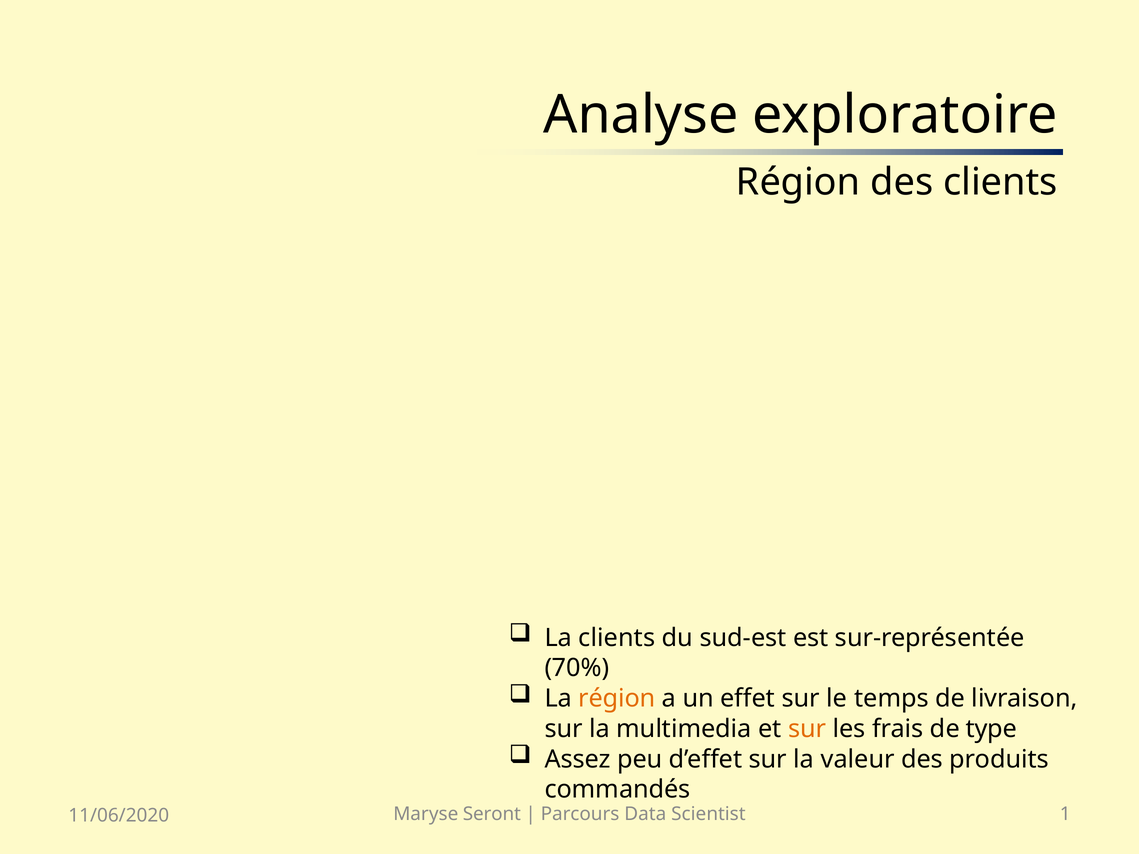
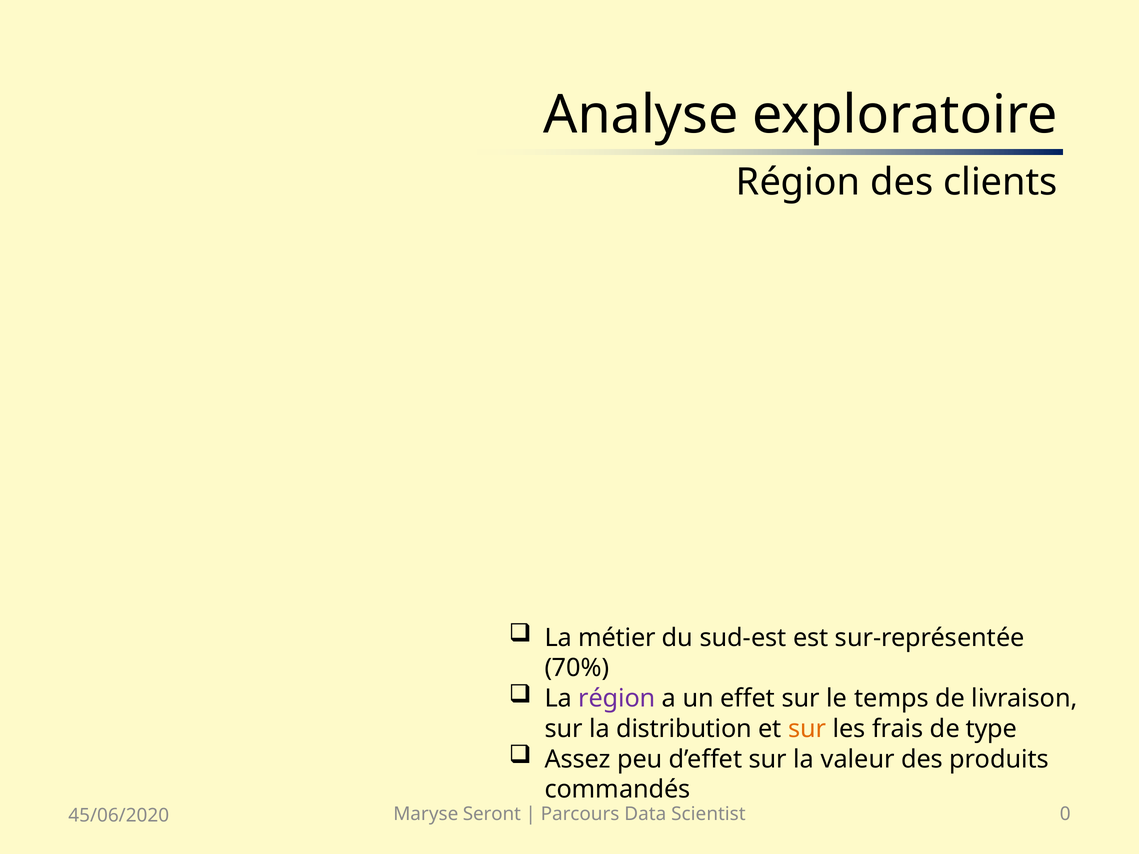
La clients: clients -> métier
région at (617, 699) colour: orange -> purple
multimedia: multimedia -> distribution
1: 1 -> 0
11/06/2020: 11/06/2020 -> 45/06/2020
